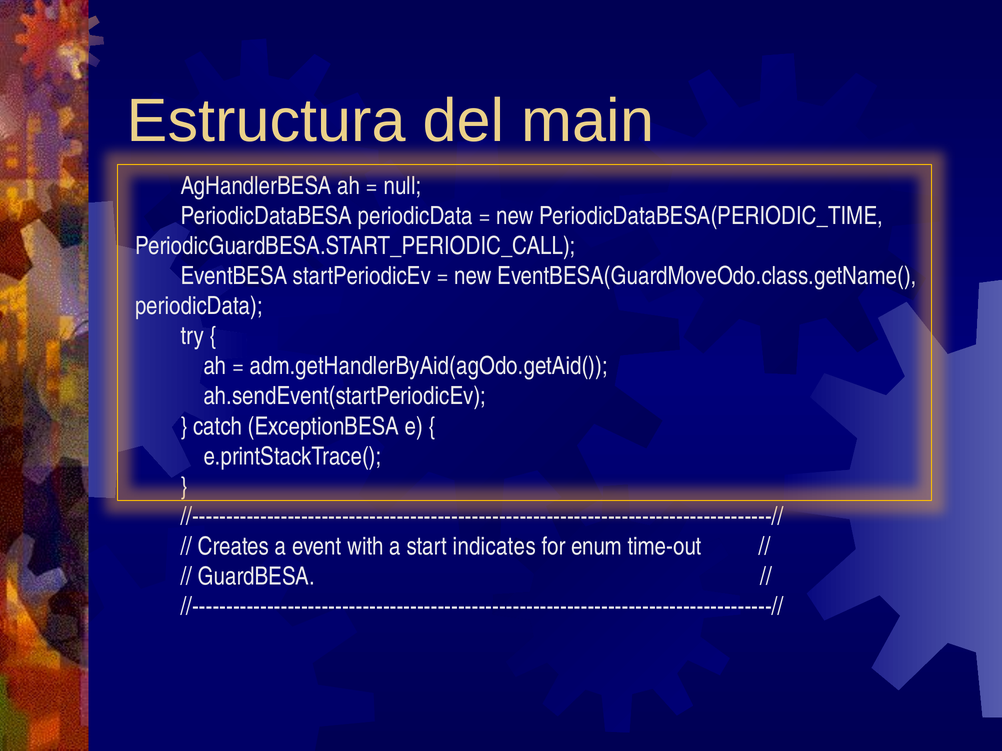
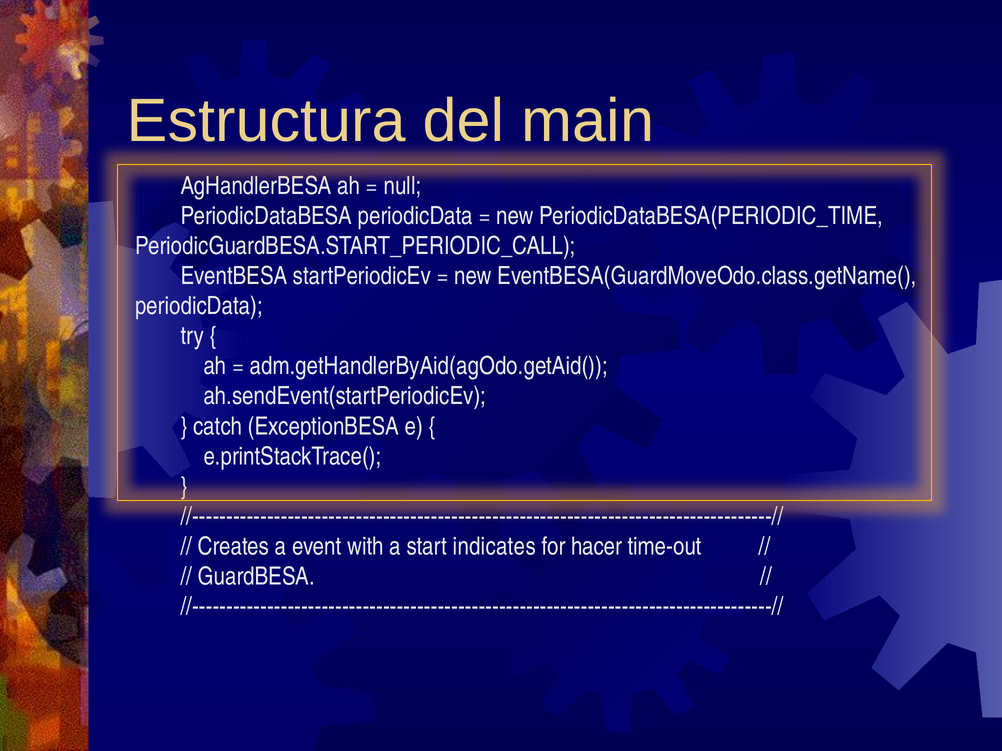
enum: enum -> hacer
